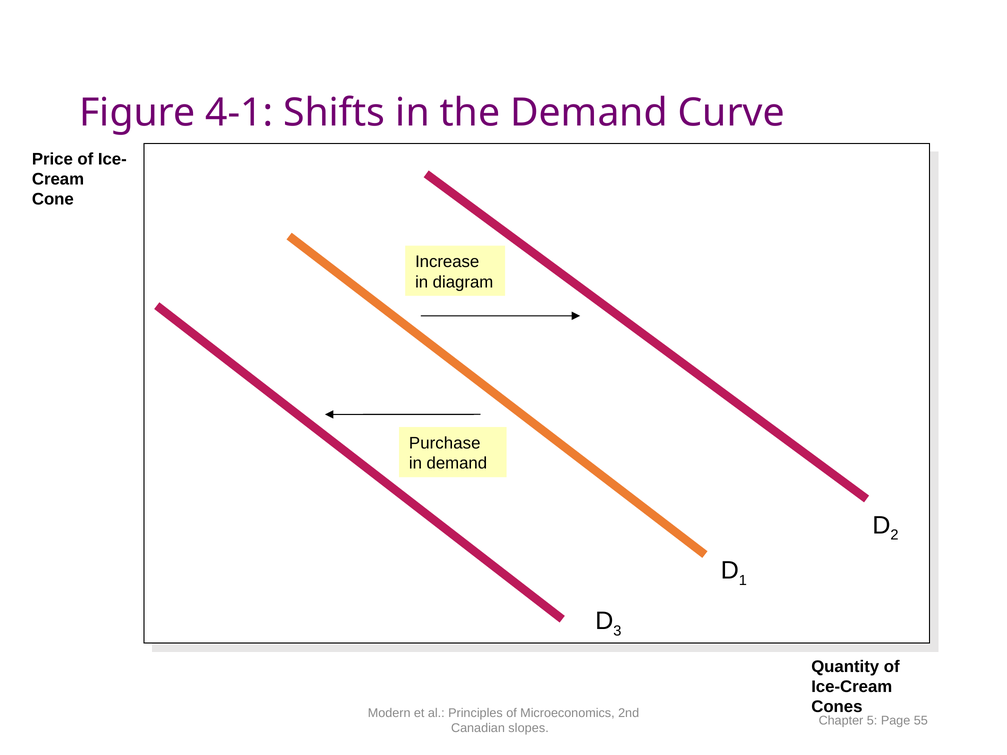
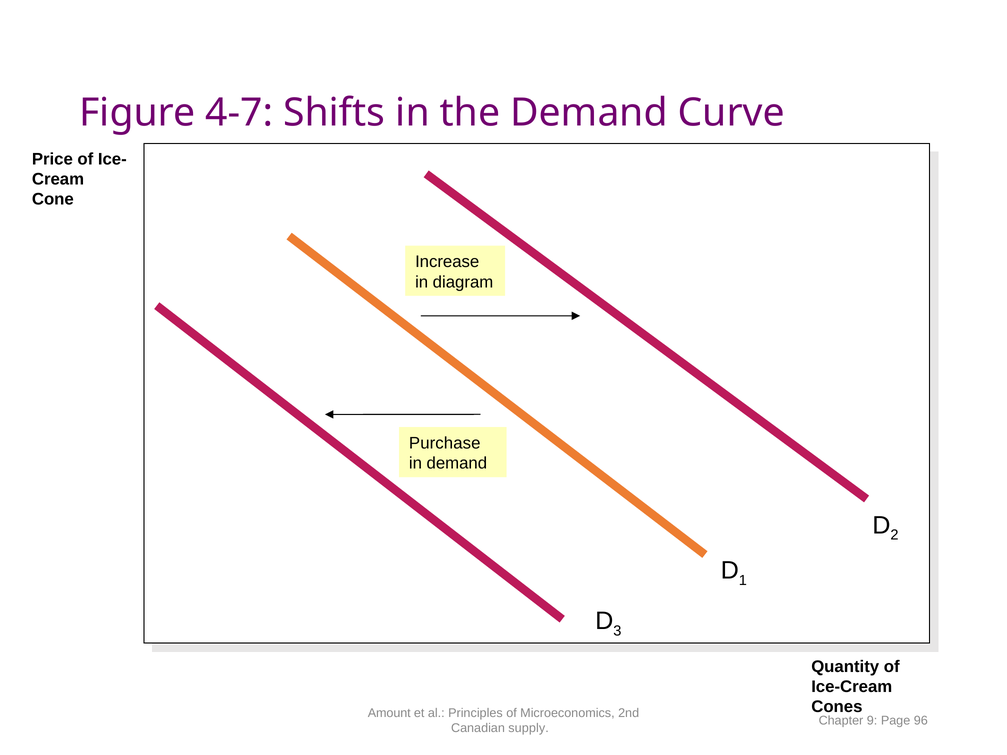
4-1: 4-1 -> 4-7
Modern: Modern -> Amount
5: 5 -> 9
55: 55 -> 96
slopes: slopes -> supply
